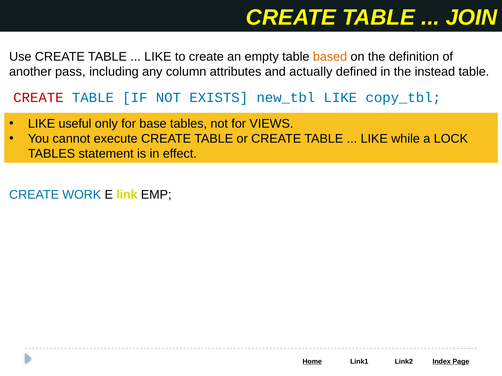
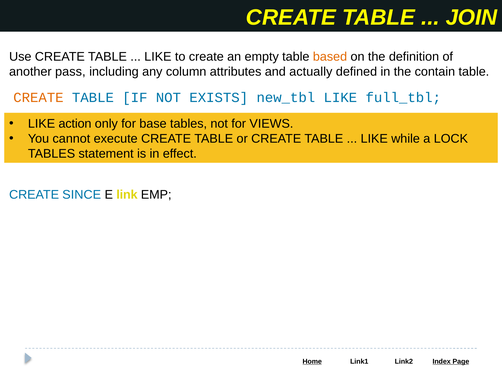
instead: instead -> contain
CREATE at (38, 98) colour: red -> orange
copy_tbl: copy_tbl -> full_tbl
useful: useful -> action
WORK: WORK -> SINCE
